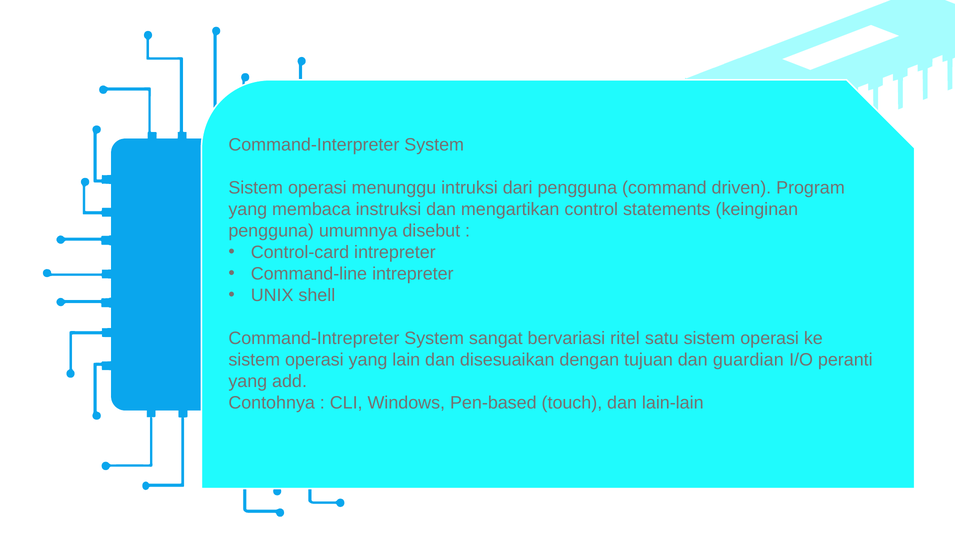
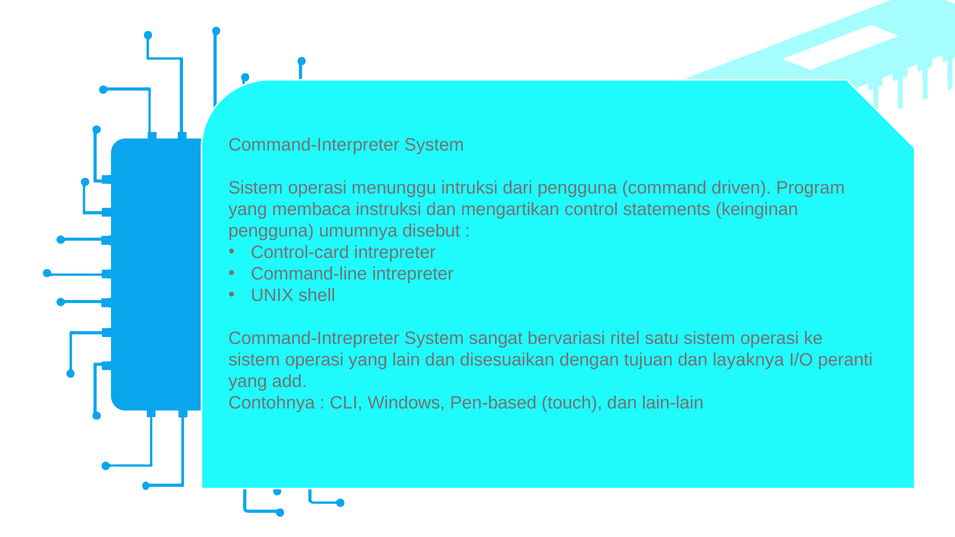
guardian: guardian -> layaknya
